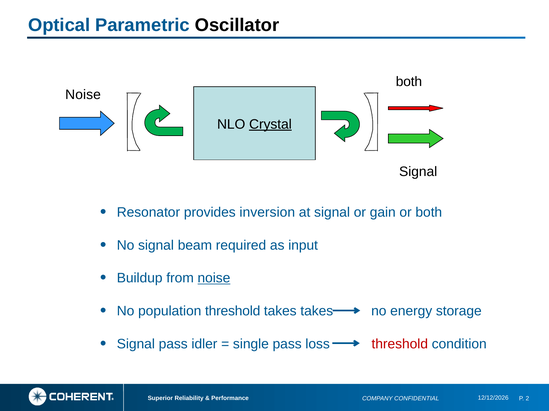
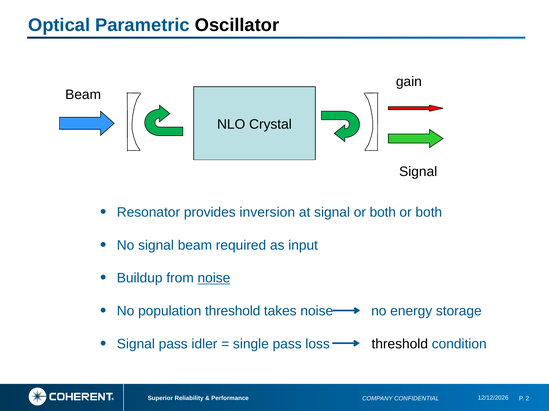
both at (409, 82): both -> gain
Noise at (83, 95): Noise -> Beam
Crystal underline: present -> none
signal or gain: gain -> both
takes takes: takes -> noise
threshold at (400, 344) colour: red -> black
